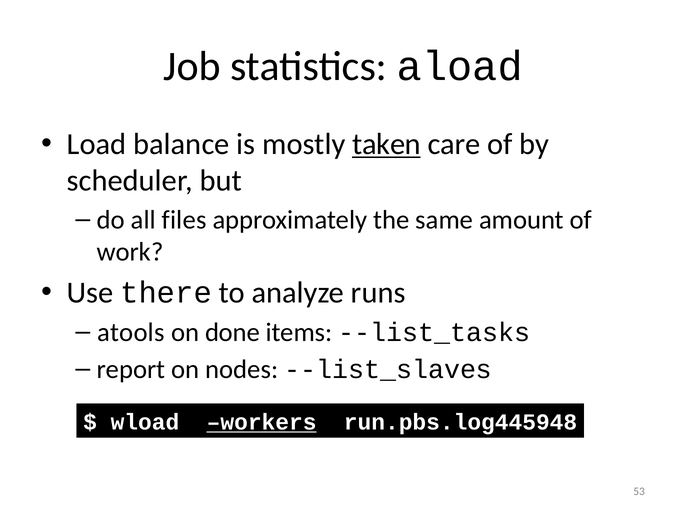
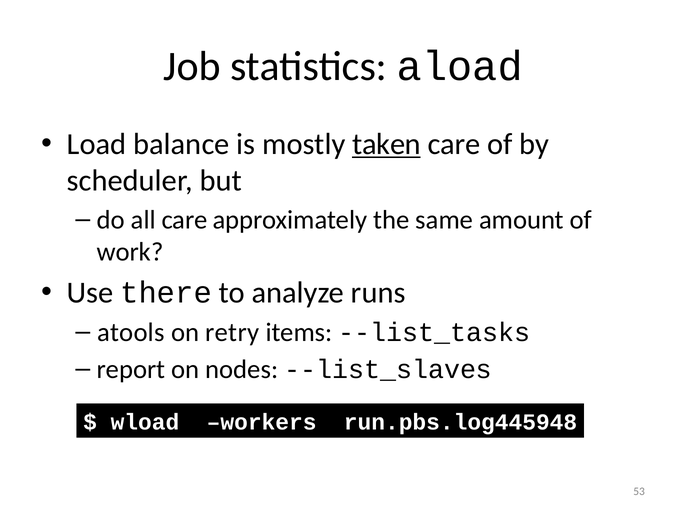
all files: files -> care
done: done -> retry
workers underline: present -> none
